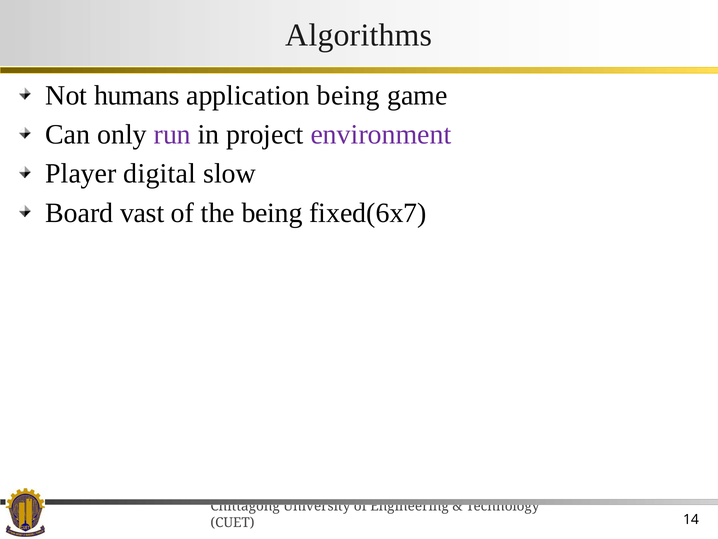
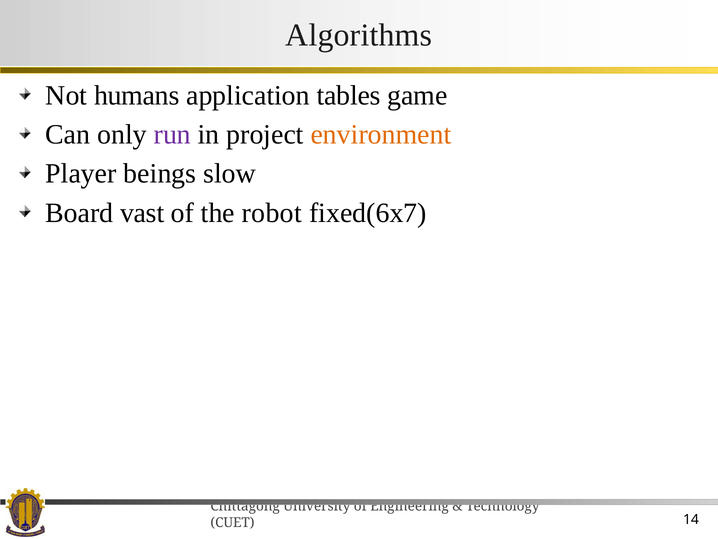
application being: being -> tables
environment colour: purple -> orange
digital: digital -> beings
the being: being -> robot
